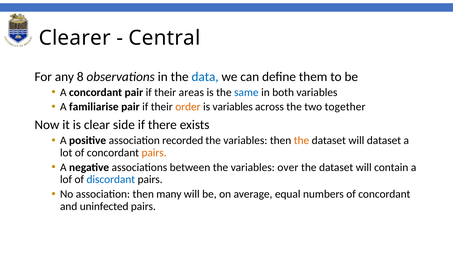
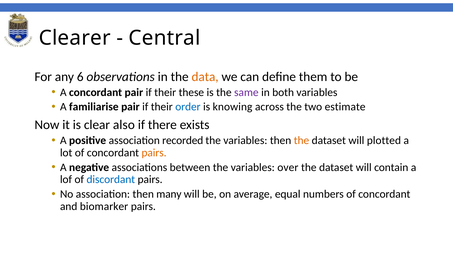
8: 8 -> 6
data colour: blue -> orange
areas: areas -> these
same colour: blue -> purple
order colour: orange -> blue
is variables: variables -> knowing
together: together -> estimate
side: side -> also
will dataset: dataset -> plotted
uninfected: uninfected -> biomarker
